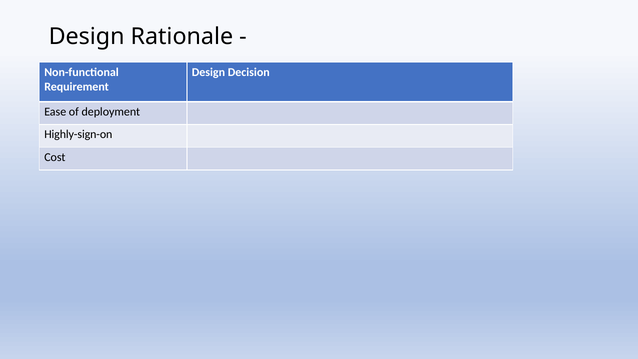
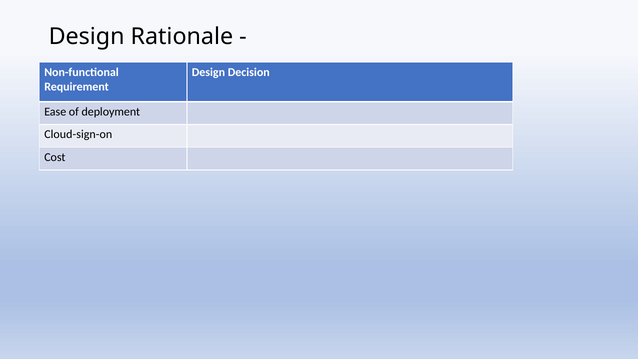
Highly-sign-on: Highly-sign-on -> Cloud-sign-on
